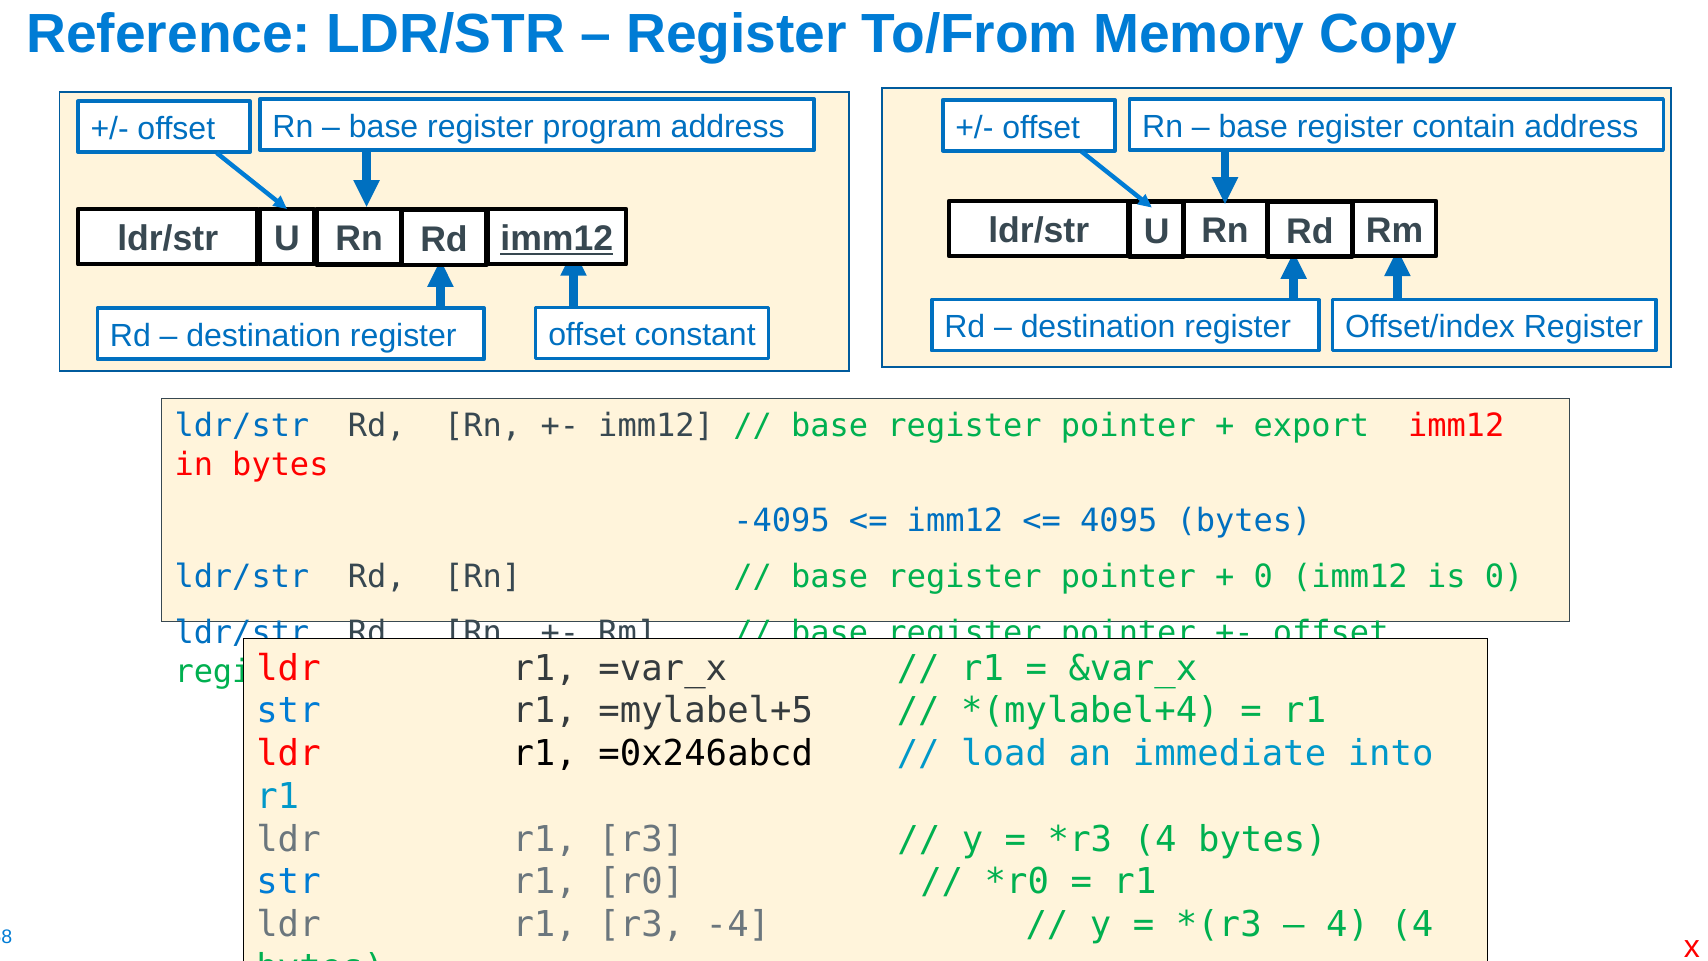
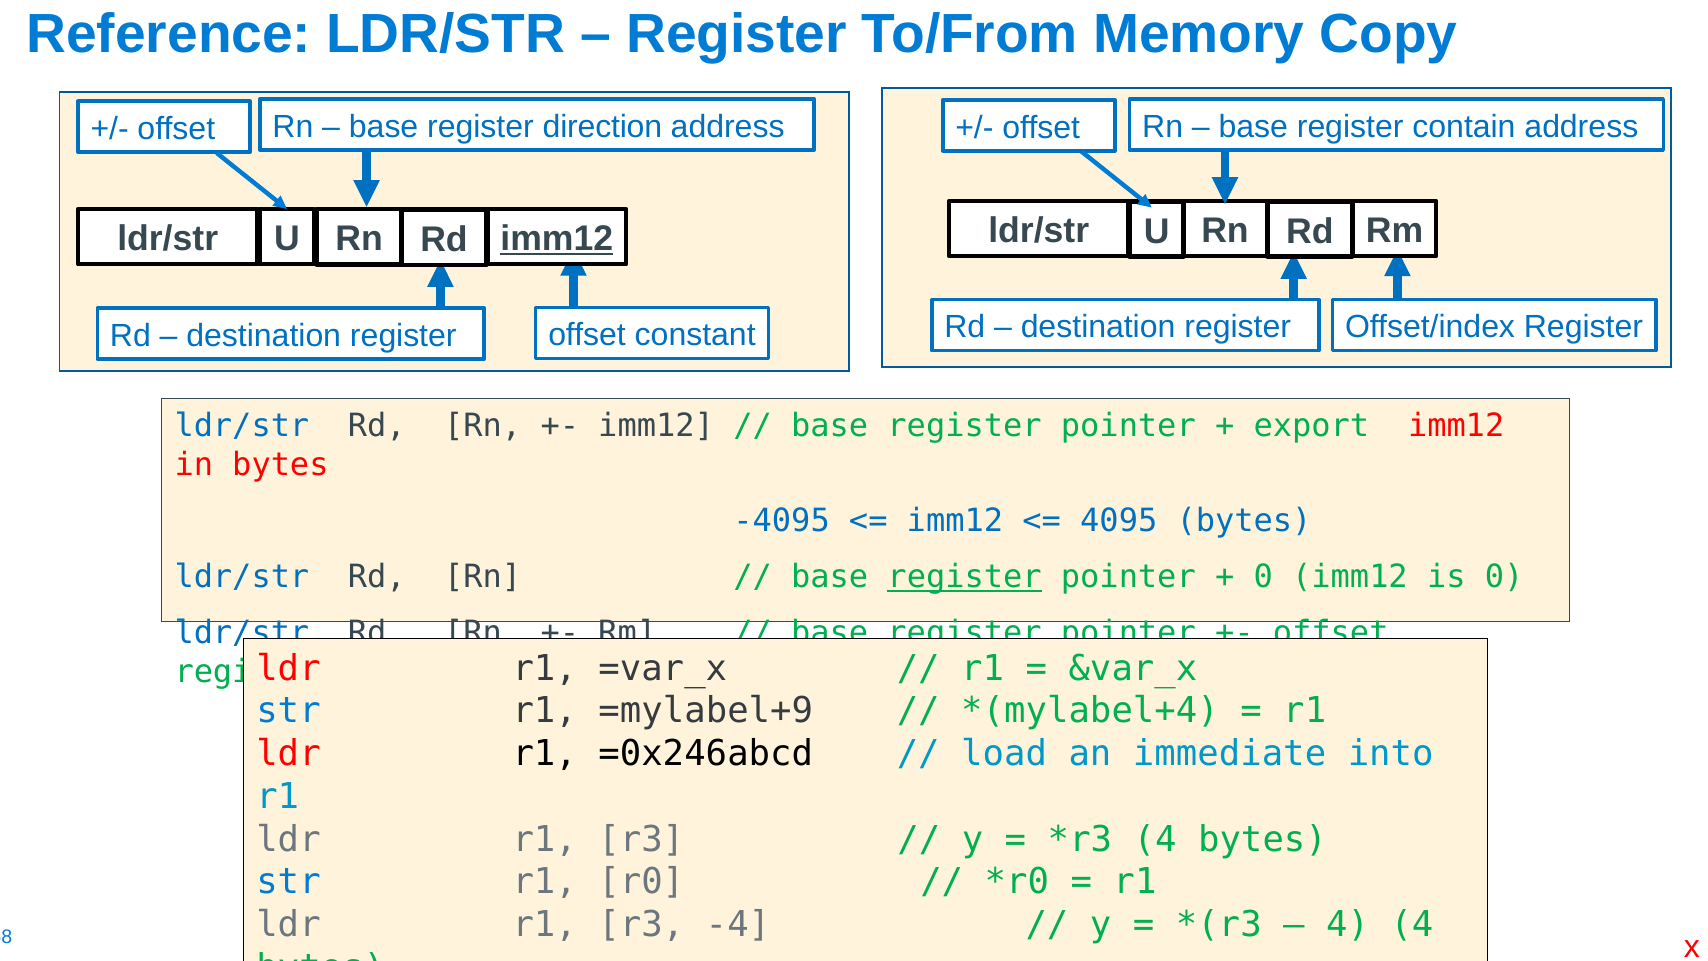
program: program -> direction
register at (965, 577) underline: none -> present
=mylabel+5: =mylabel+5 -> =mylabel+9
